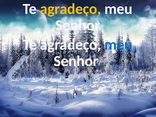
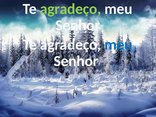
agradeço at (71, 9) colour: yellow -> light green
